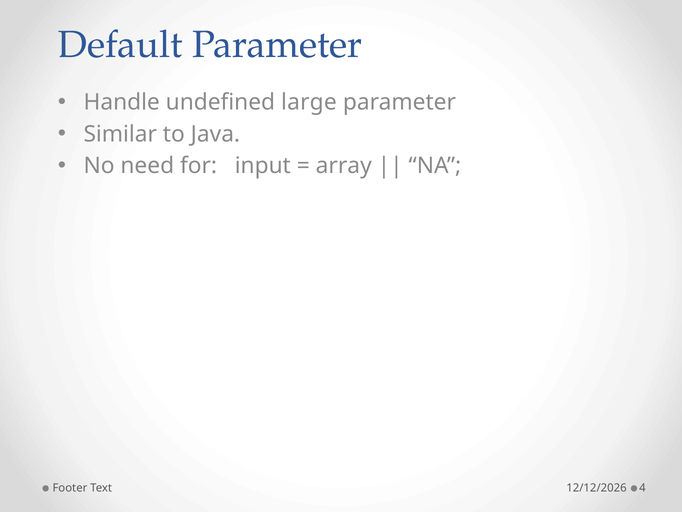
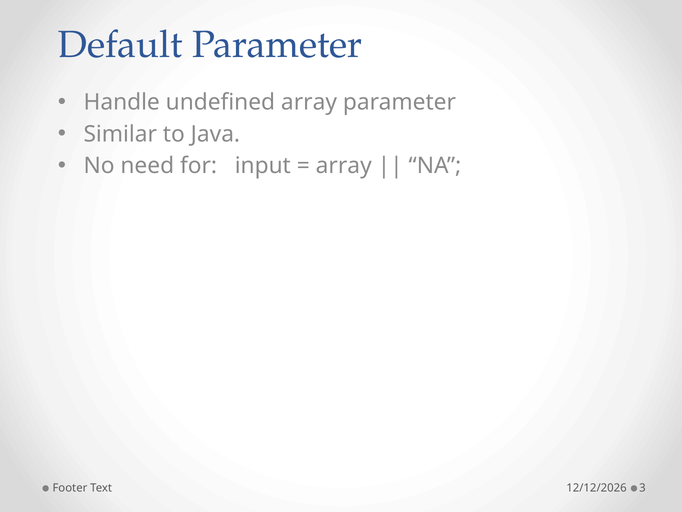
undefined large: large -> array
4: 4 -> 3
